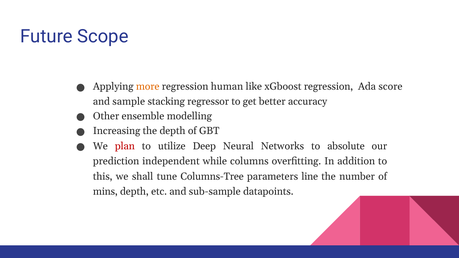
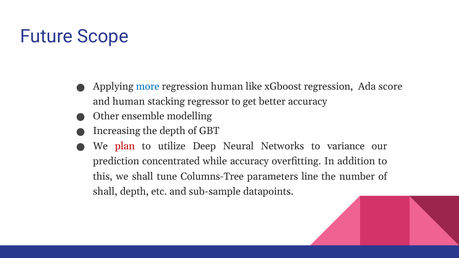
more colour: orange -> blue
and sample: sample -> human
absolute: absolute -> variance
independent: independent -> concentrated
while columns: columns -> accuracy
mins at (105, 192): mins -> shall
